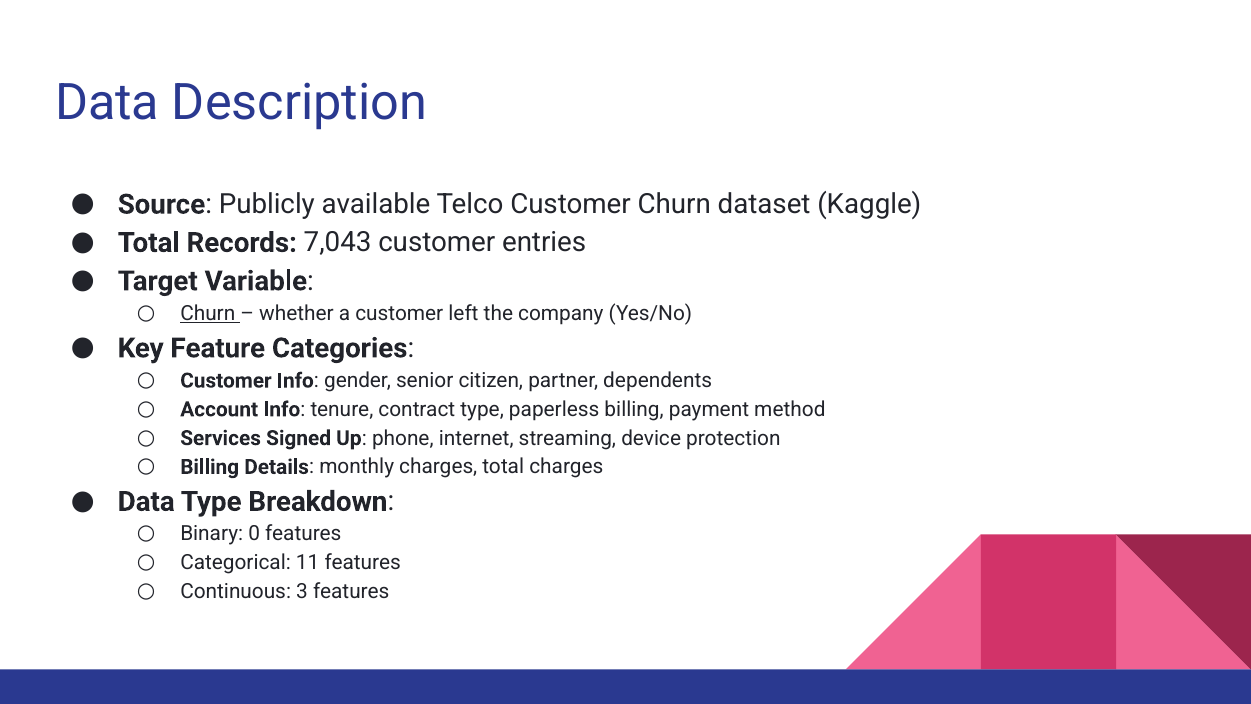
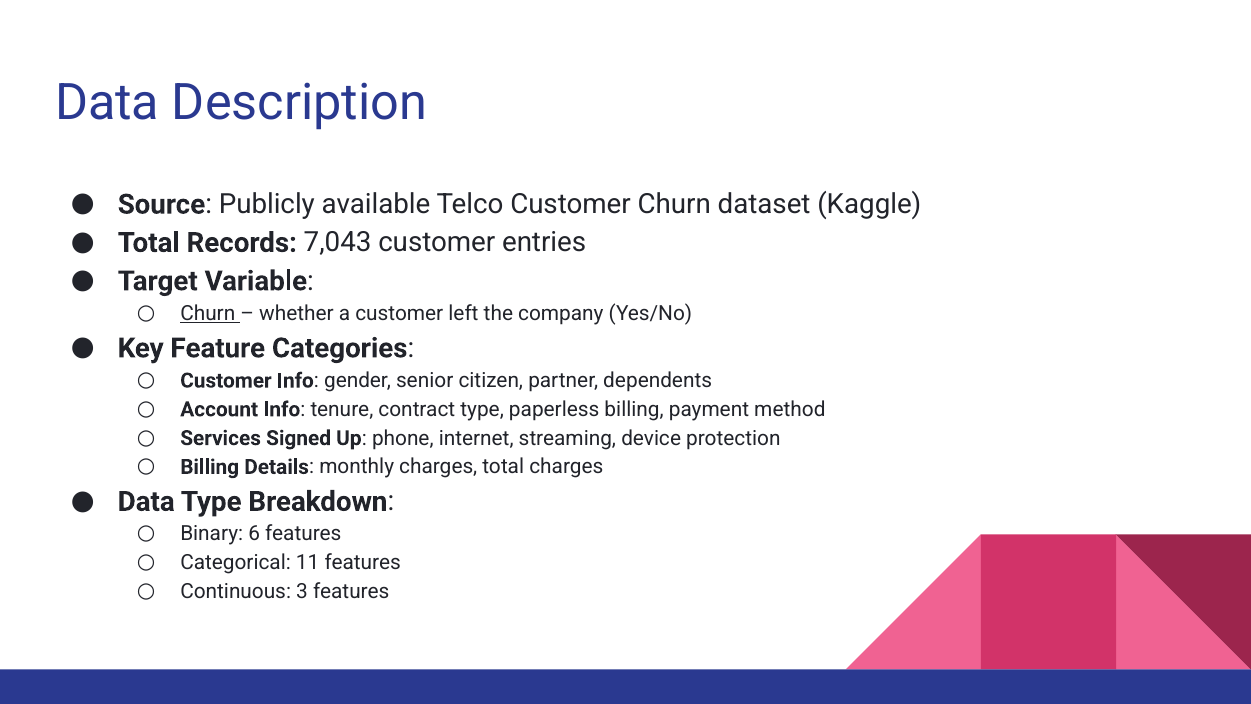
0: 0 -> 6
